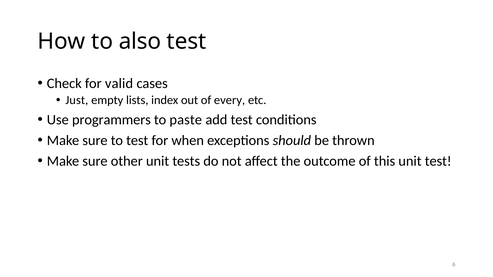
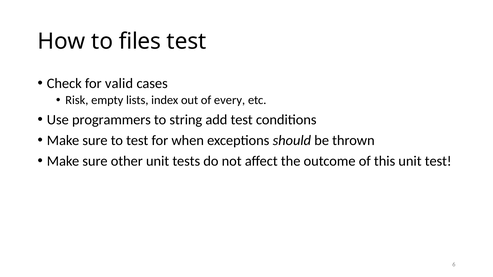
also: also -> files
Just: Just -> Risk
paste: paste -> string
